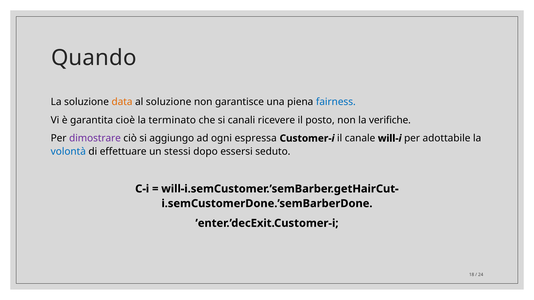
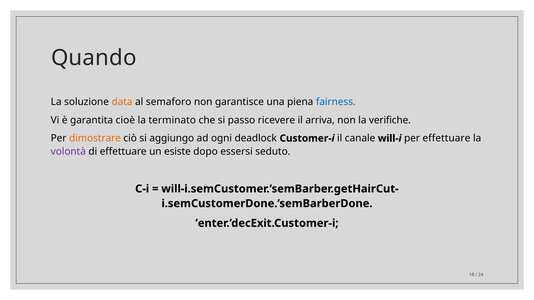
al soluzione: soluzione -> semaforo
canali: canali -> passo
posto: posto -> arriva
dimostrare colour: purple -> orange
espressa: espressa -> deadlock
per adottabile: adottabile -> effettuare
volontà colour: blue -> purple
stessi: stessi -> esiste
